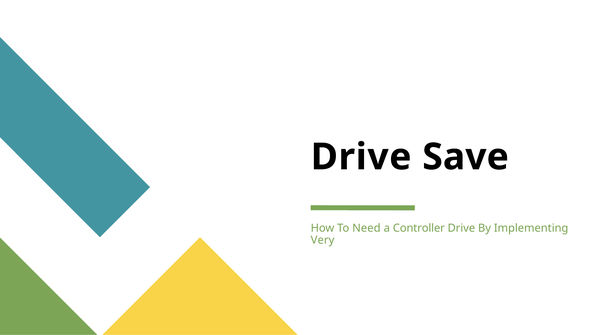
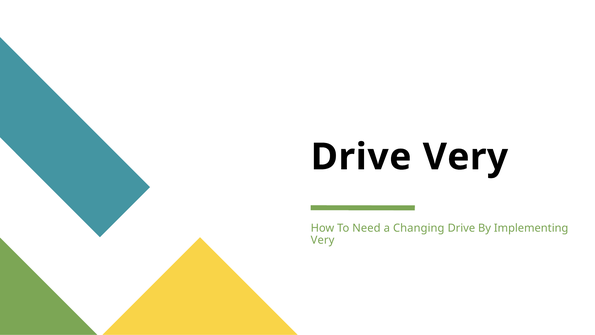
Drive Save: Save -> Very
Controller: Controller -> Changing
